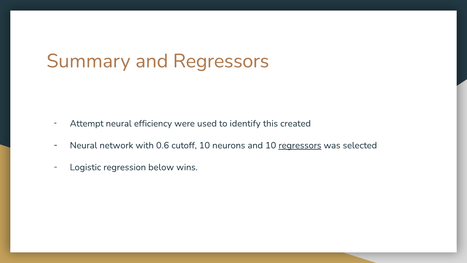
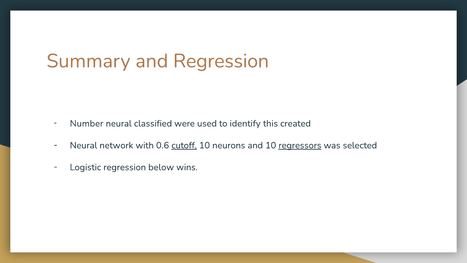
and Regressors: Regressors -> Regression
Attempt: Attempt -> Number
efficiency: efficiency -> classified
cutoff underline: none -> present
